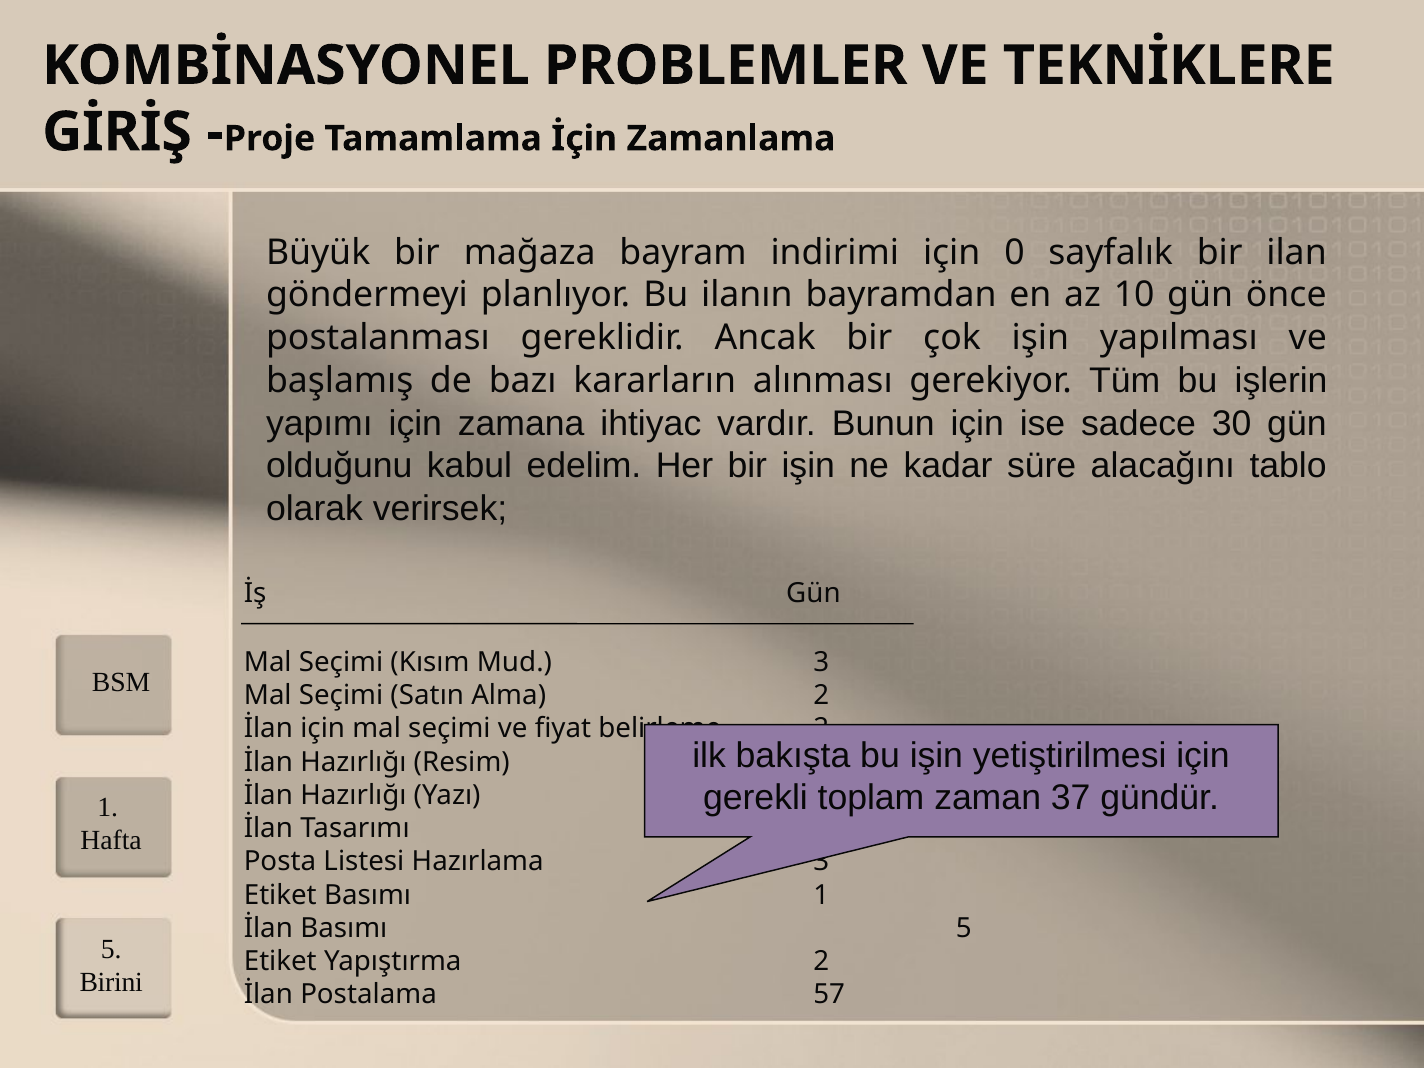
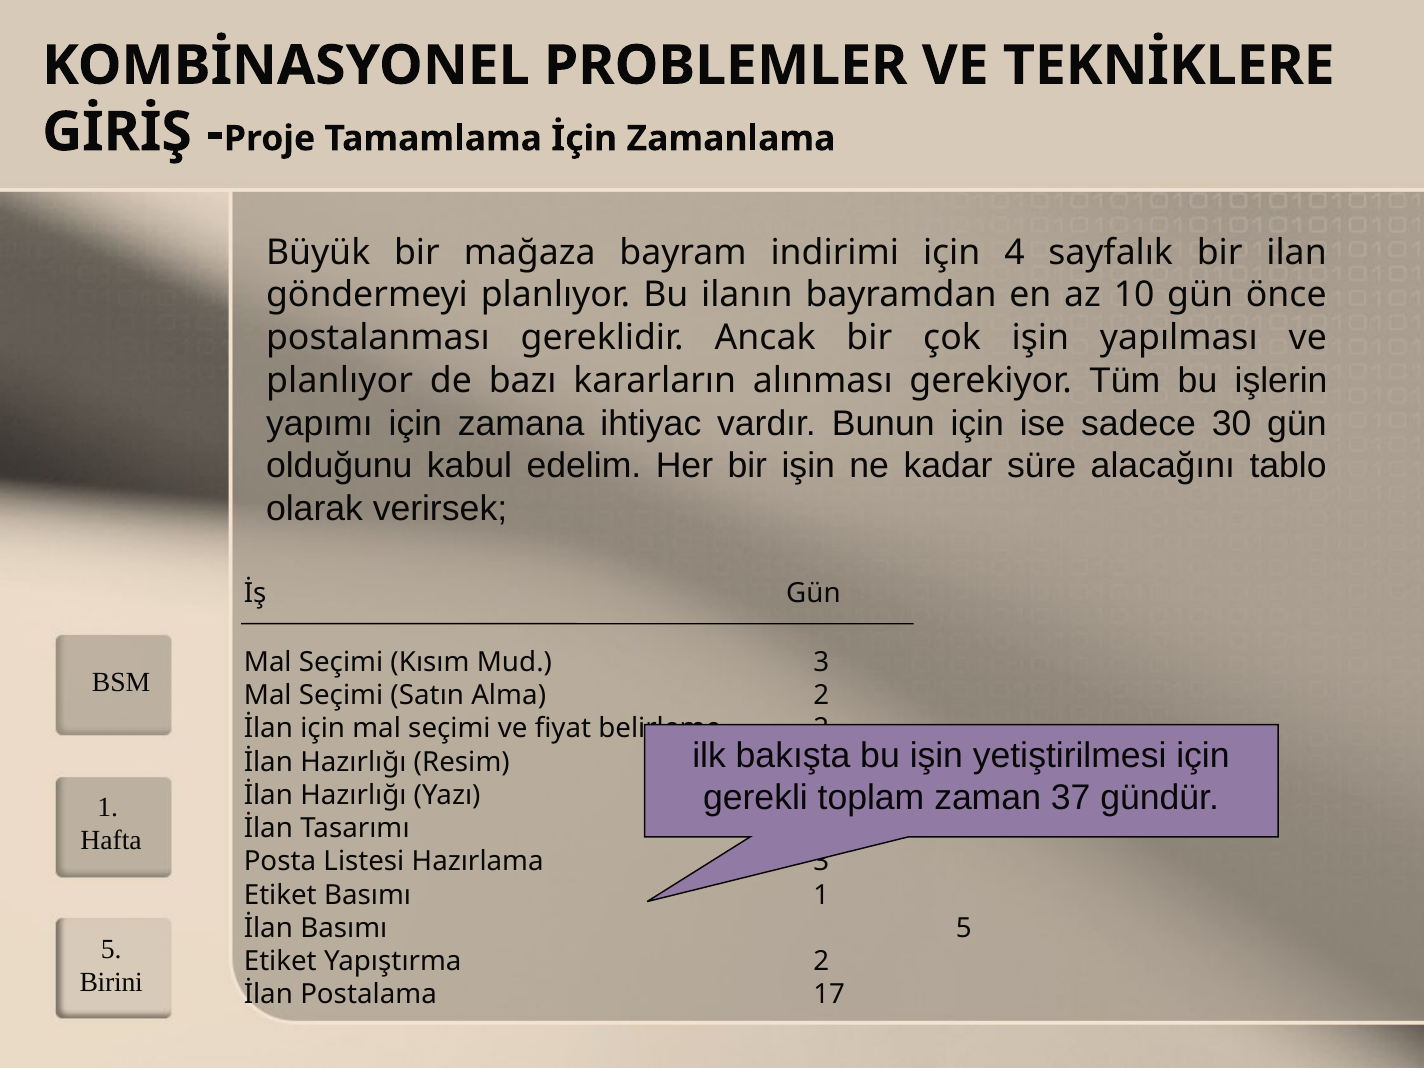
için 0: 0 -> 4
başlamış at (340, 381): başlamış -> planlıyor
57: 57 -> 17
